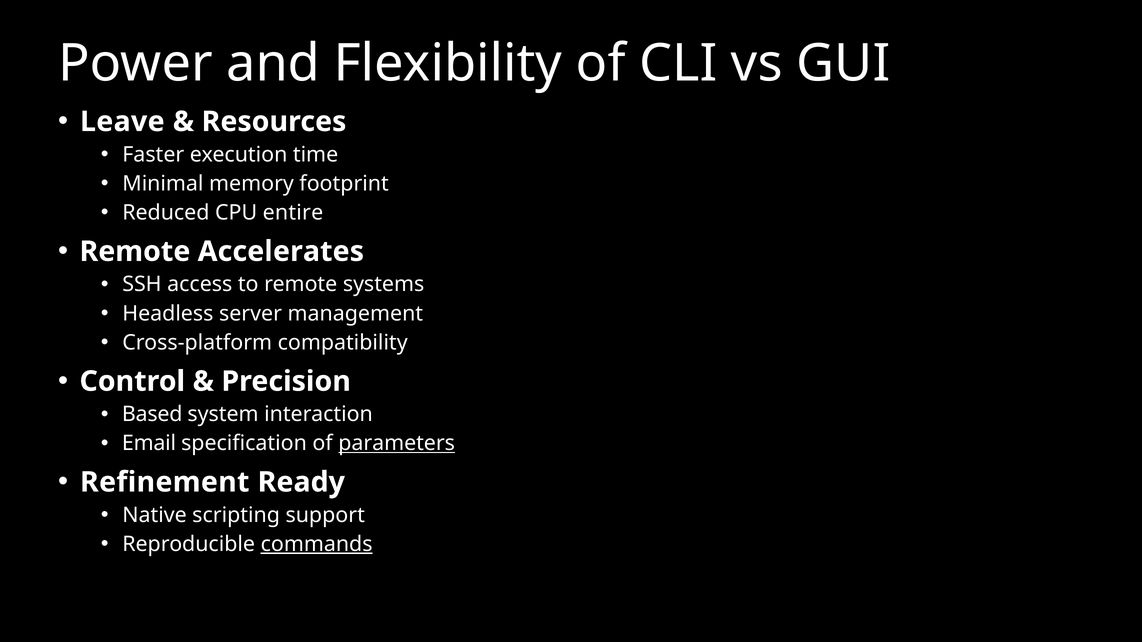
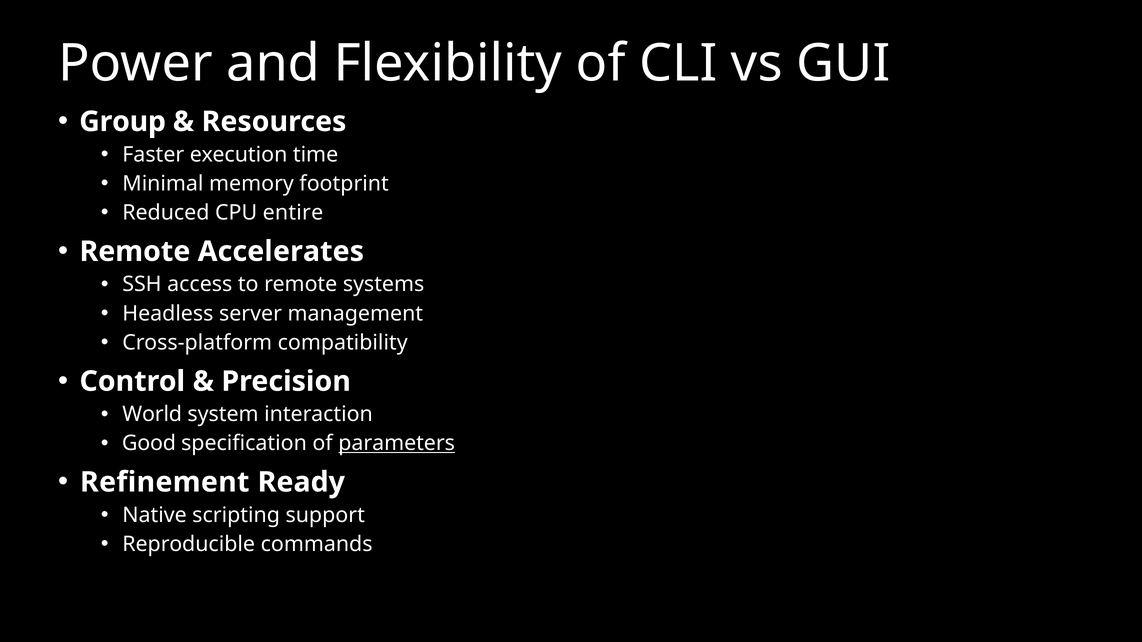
Leave: Leave -> Group
Based: Based -> World
Email: Email -> Good
commands underline: present -> none
